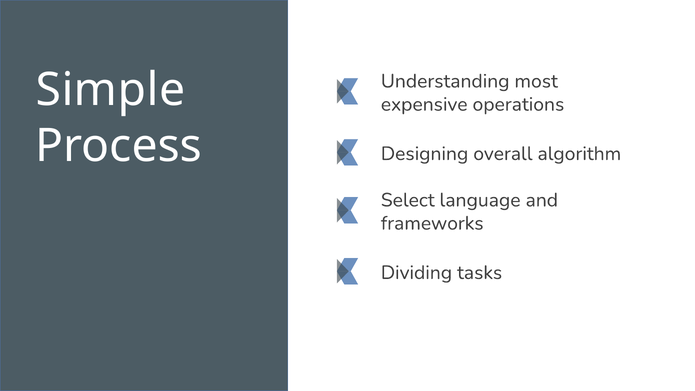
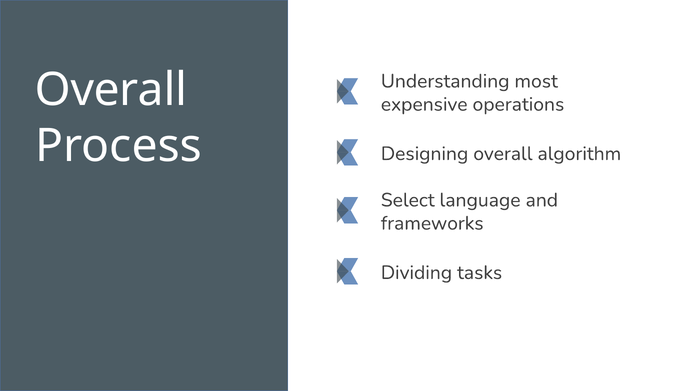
Simple at (110, 90): Simple -> Overall
